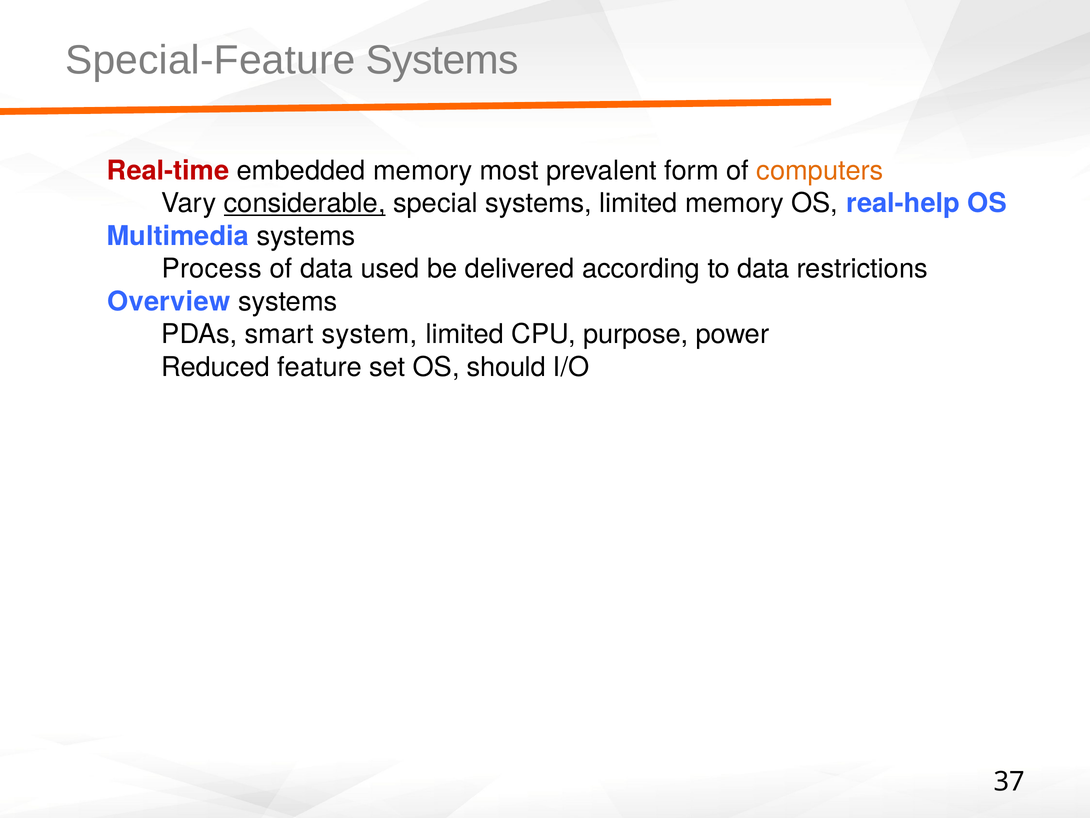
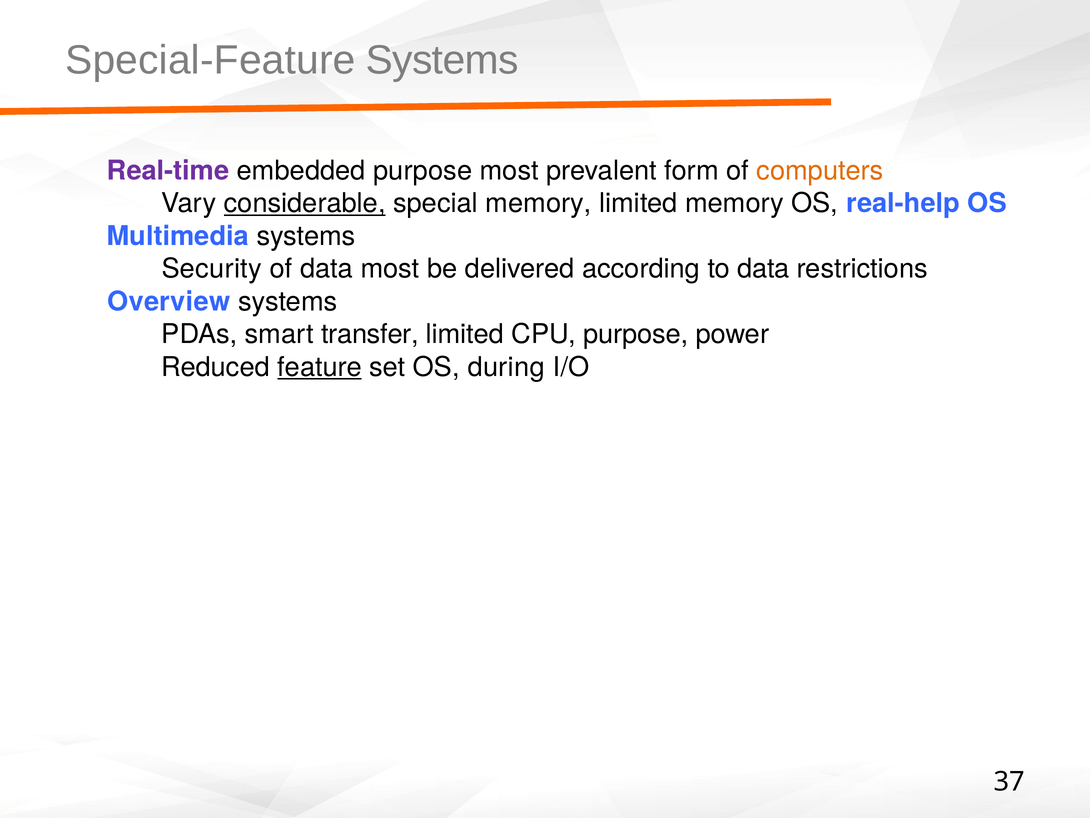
Real-time colour: red -> purple
embedded memory: memory -> purpose
special systems: systems -> memory
Process: Process -> Security
data used: used -> most
system: system -> transfer
feature underline: none -> present
should: should -> during
